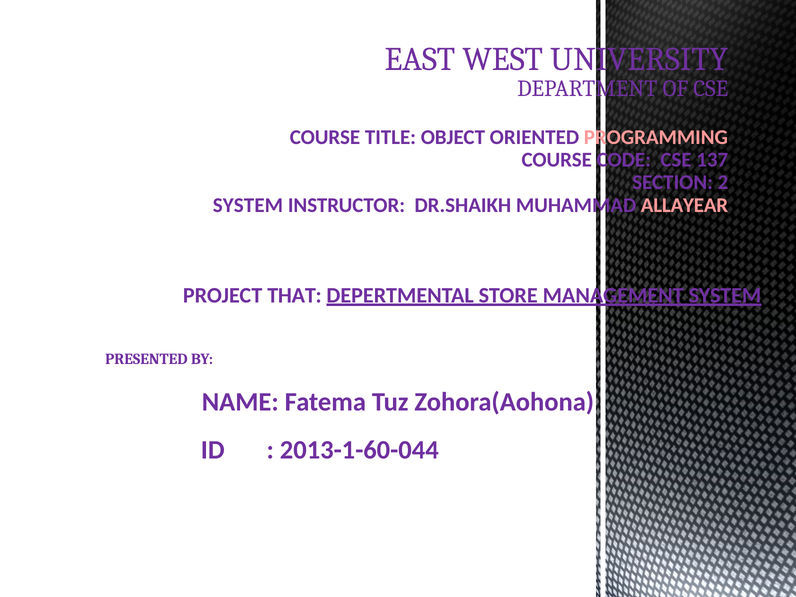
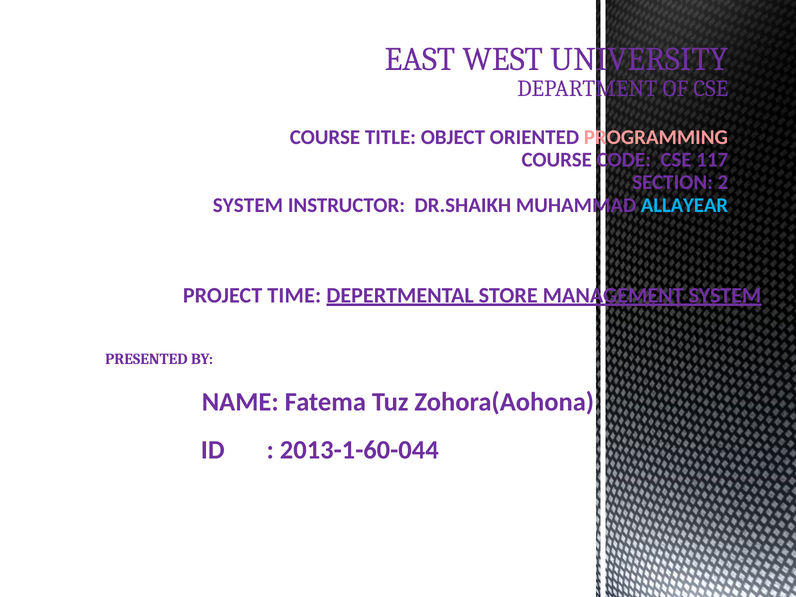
137: 137 -> 117
ALLAYEAR colour: pink -> light blue
THAT: THAT -> TIME
